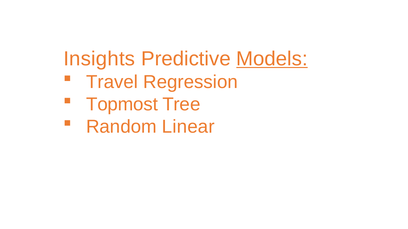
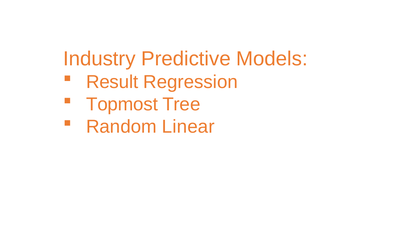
Insights: Insights -> Industry
Models underline: present -> none
Travel: Travel -> Result
